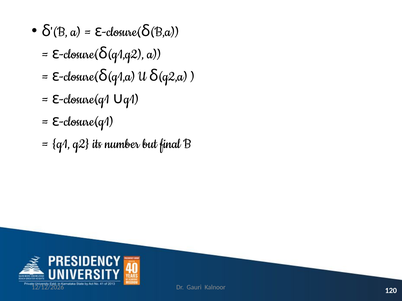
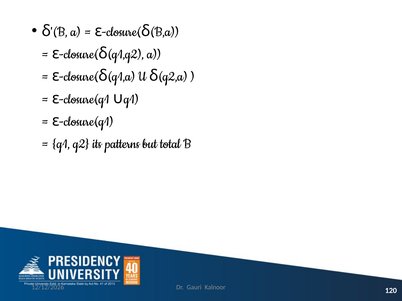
number: number -> patterns
final: final -> total
